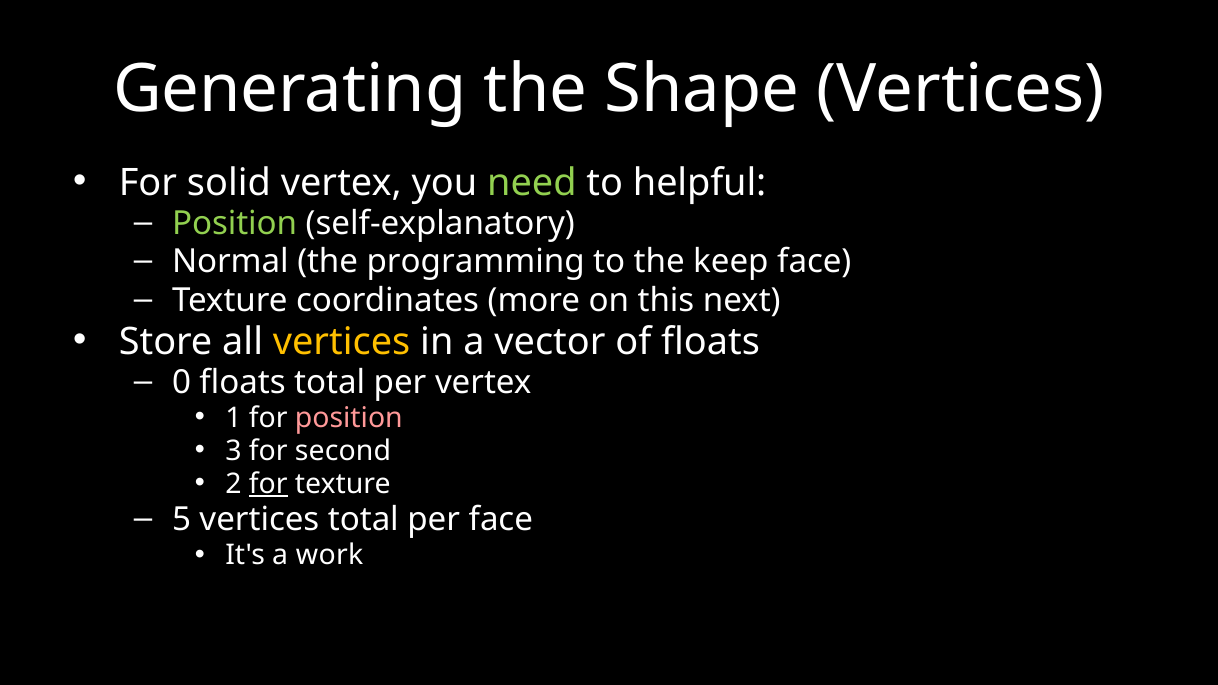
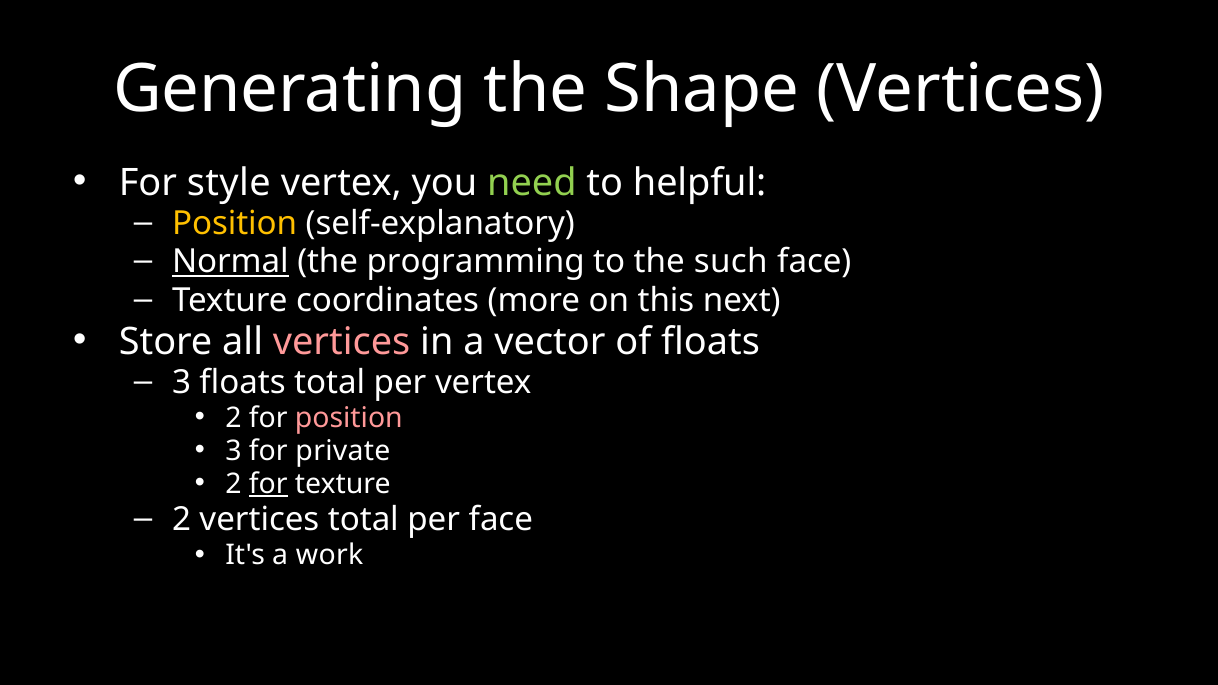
solid: solid -> style
Position at (235, 224) colour: light green -> yellow
Normal underline: none -> present
keep: keep -> such
vertices at (342, 342) colour: yellow -> pink
0 at (182, 383): 0 -> 3
1 at (233, 418): 1 -> 2
second: second -> private
5 at (182, 520): 5 -> 2
